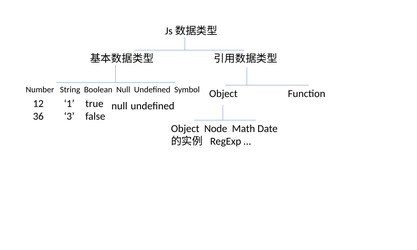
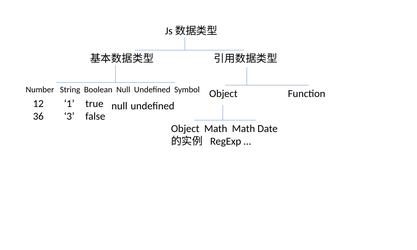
Object Node: Node -> Math
